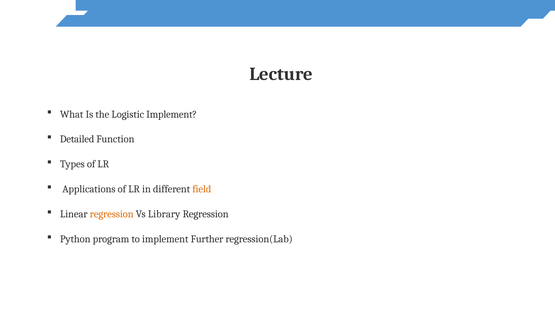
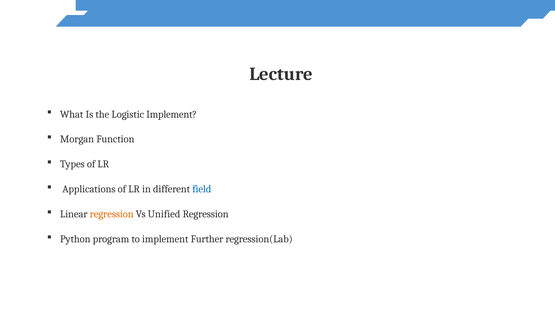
Detailed: Detailed -> Morgan
field colour: orange -> blue
Library: Library -> Unified
